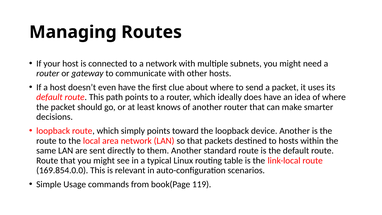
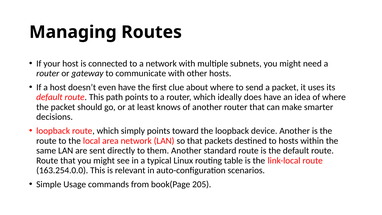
169.854.0.0: 169.854.0.0 -> 163.254.0.0
119: 119 -> 205
